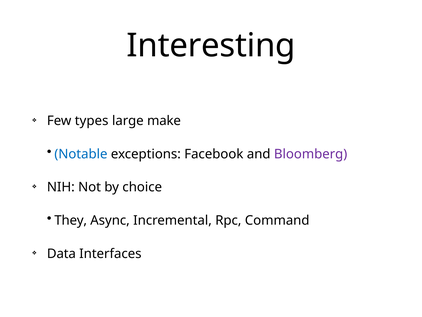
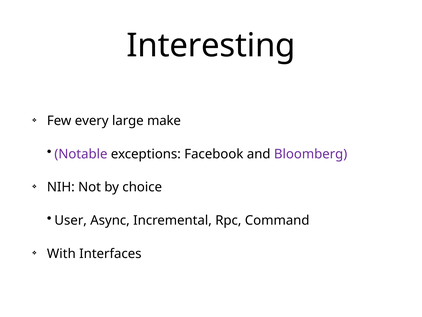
types: types -> every
Notable colour: blue -> purple
They: They -> User
Data: Data -> With
